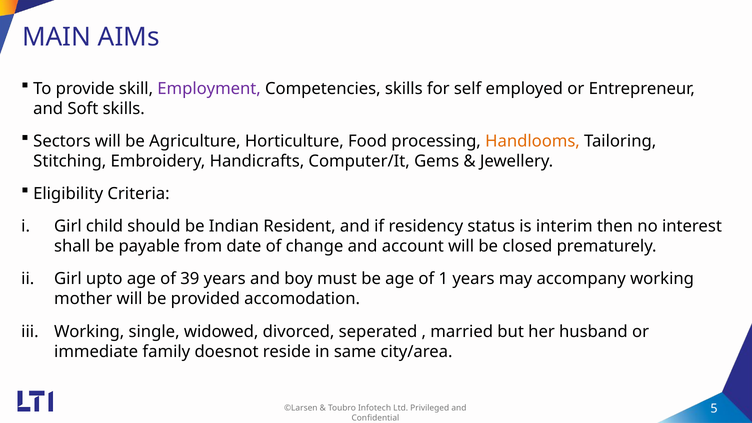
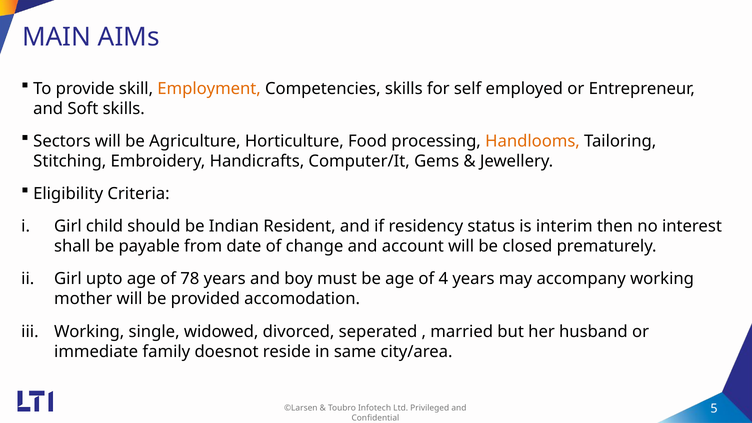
Employment colour: purple -> orange
39: 39 -> 78
1: 1 -> 4
